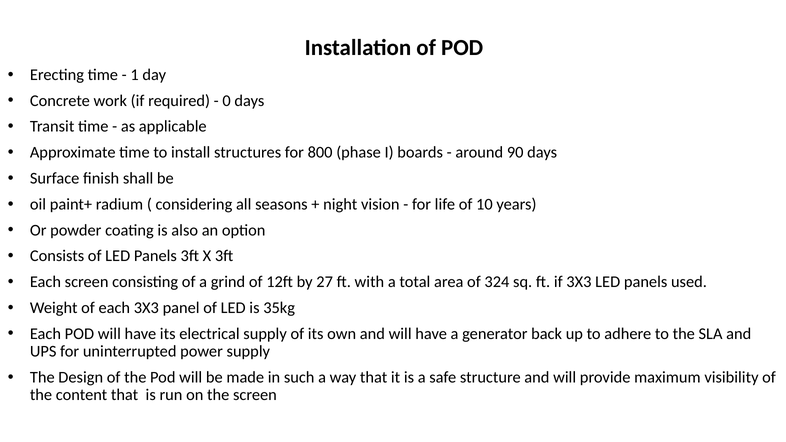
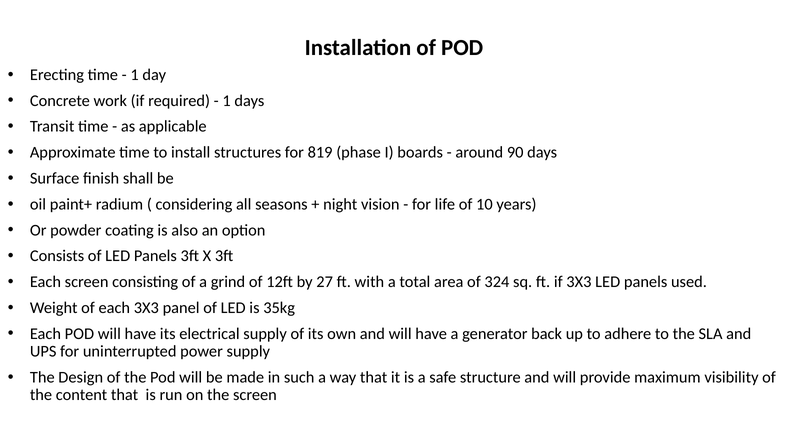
0 at (227, 101): 0 -> 1
800: 800 -> 819
